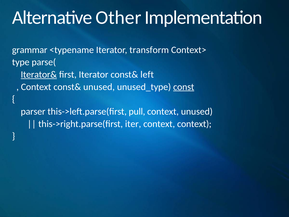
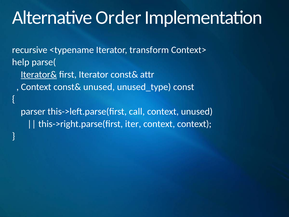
Other: Other -> Order
grammar: grammar -> recursive
type: type -> help
left: left -> attr
const underline: present -> none
pull: pull -> call
